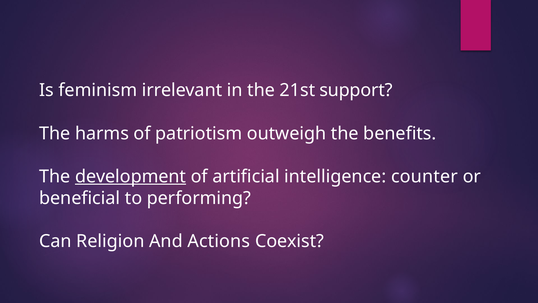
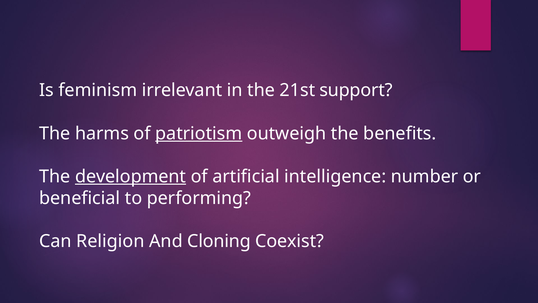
patriotism underline: none -> present
counter: counter -> number
Actions: Actions -> Cloning
